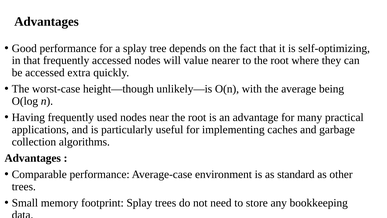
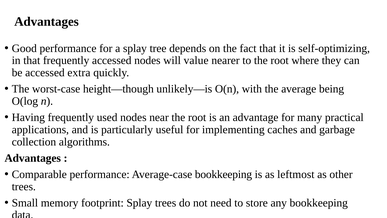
Average-case environment: environment -> bookkeeping
standard: standard -> leftmost
